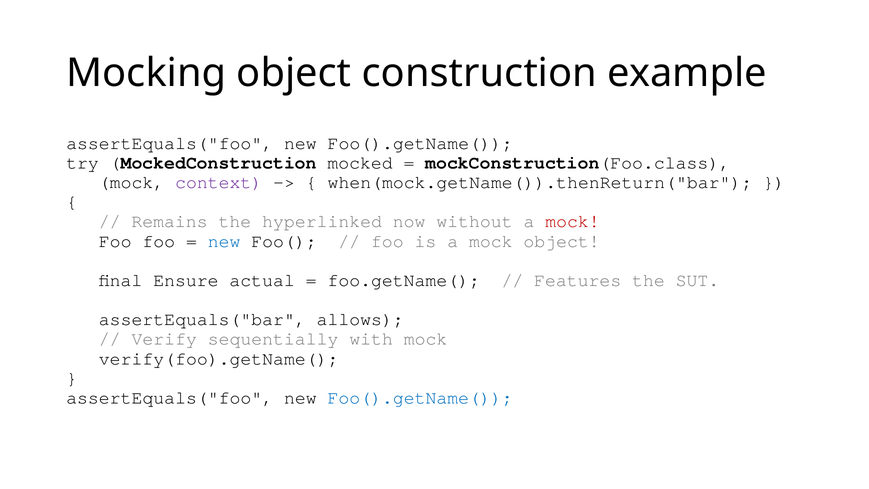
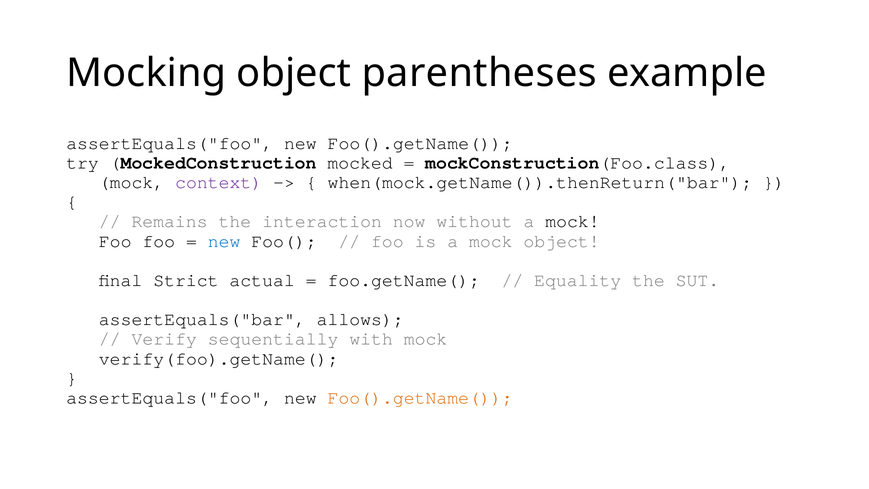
construction: construction -> parentheses
hyperlinked: hyperlinked -> interaction
mock at (573, 221) colour: red -> black
Ensure: Ensure -> Strict
Features: Features -> Equality
Foo().getName( at (420, 398) colour: blue -> orange
